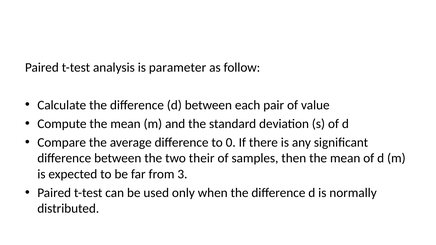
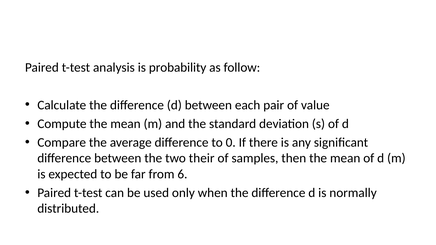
parameter: parameter -> probability
3: 3 -> 6
